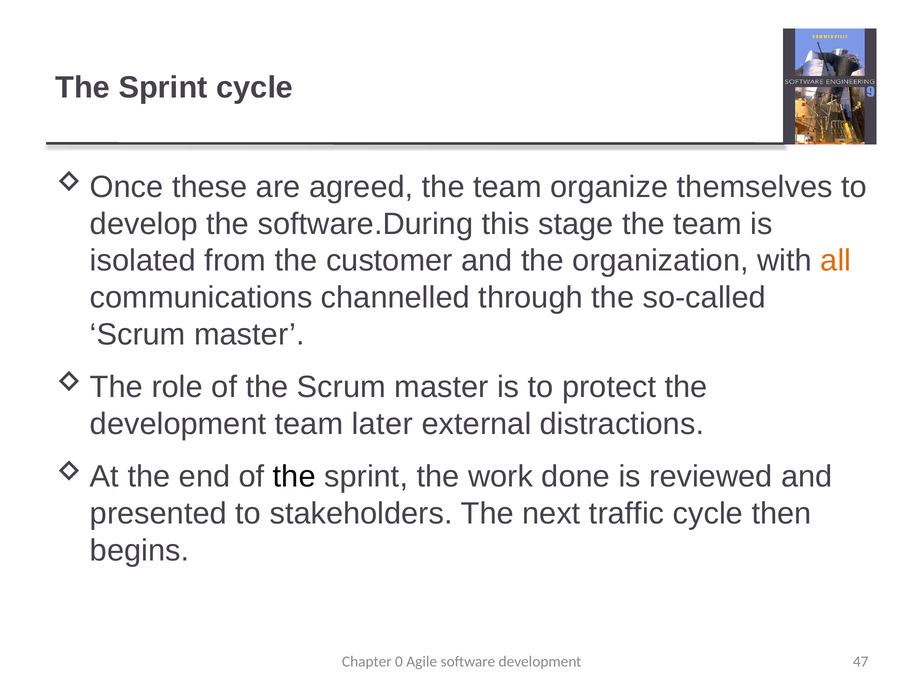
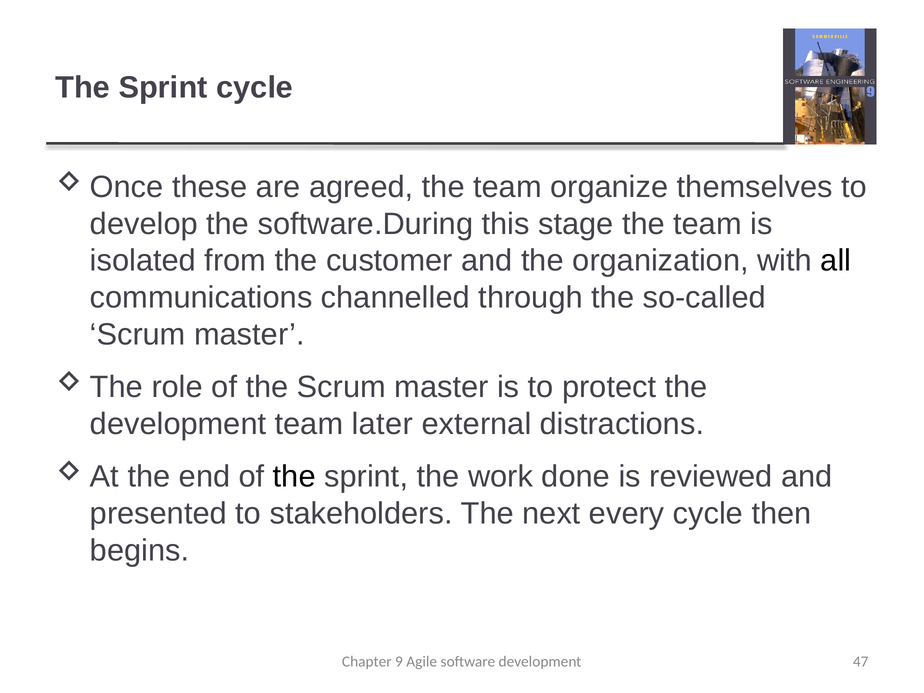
all colour: orange -> black
traffic: traffic -> every
0: 0 -> 9
